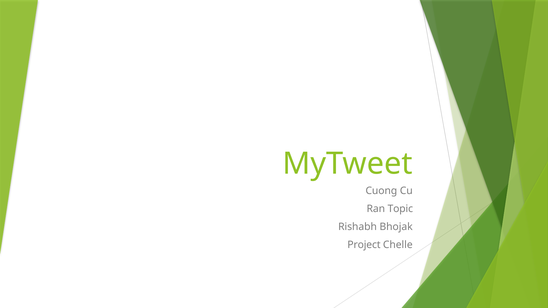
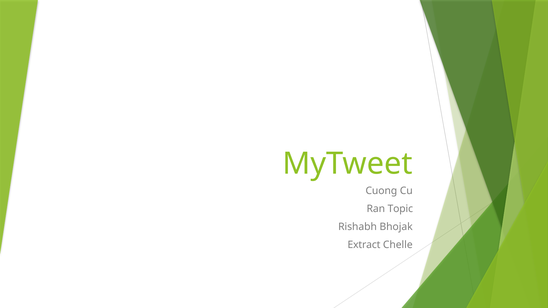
Project: Project -> Extract
